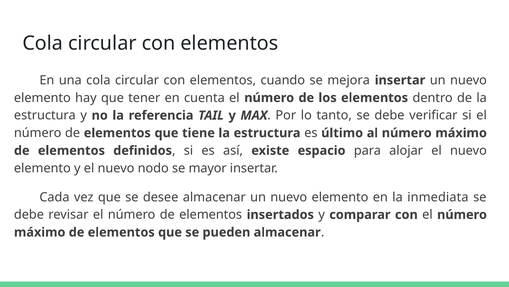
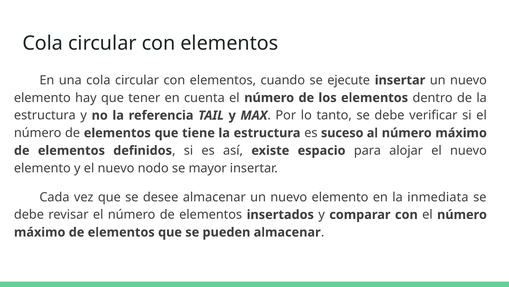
mejora: mejora -> ejecute
último: último -> suceso
